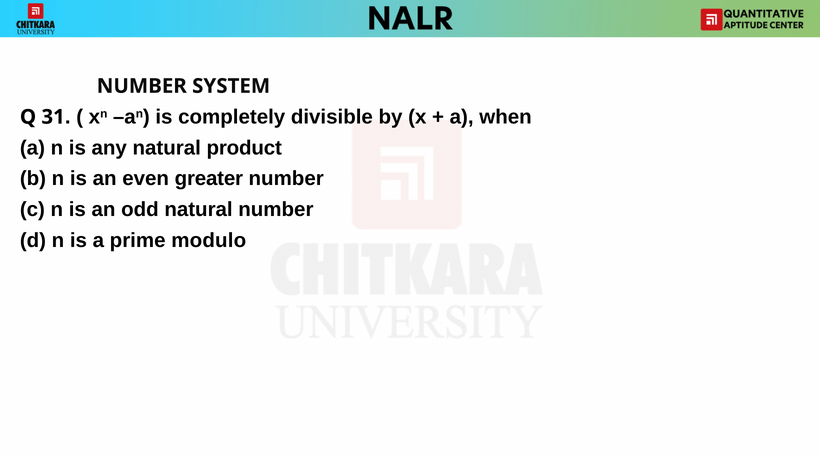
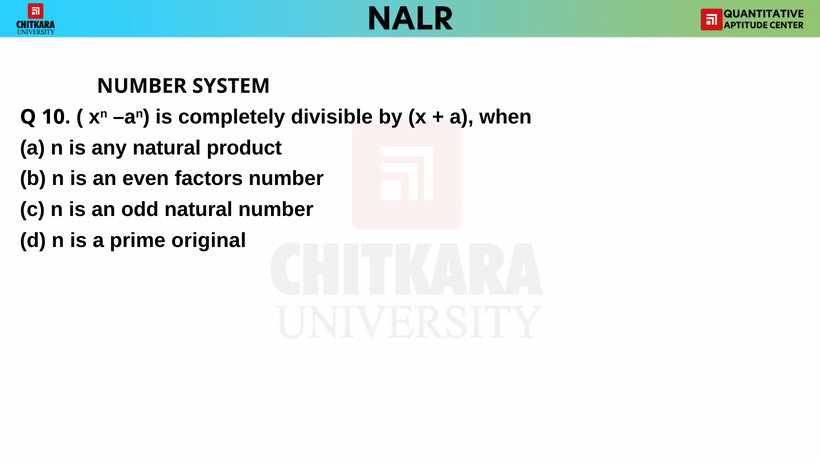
31: 31 -> 10
greater: greater -> factors
modulo: modulo -> original
